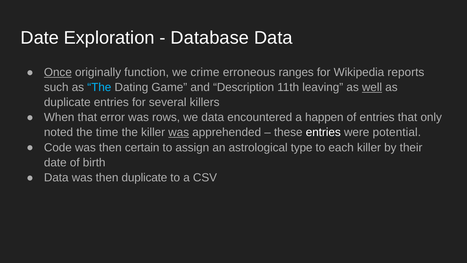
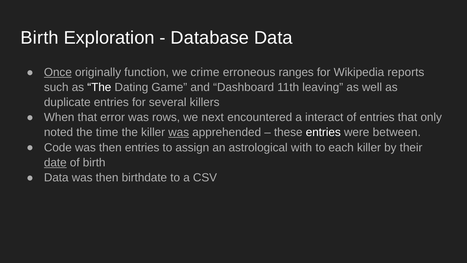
Date at (40, 38): Date -> Birth
The at (99, 87) colour: light blue -> white
Description: Description -> Dashboard
well underline: present -> none
we data: data -> next
happen: happen -> interact
potential: potential -> between
then certain: certain -> entries
type: type -> with
date at (55, 162) underline: none -> present
then duplicate: duplicate -> birthdate
